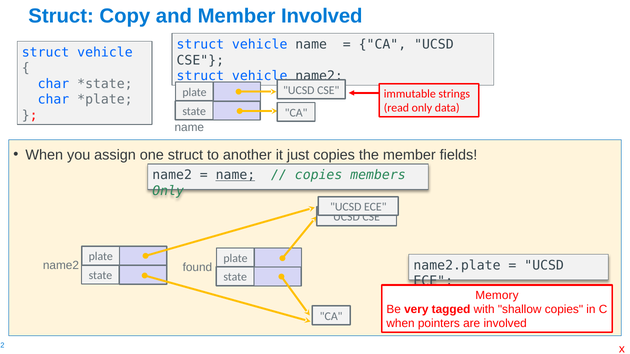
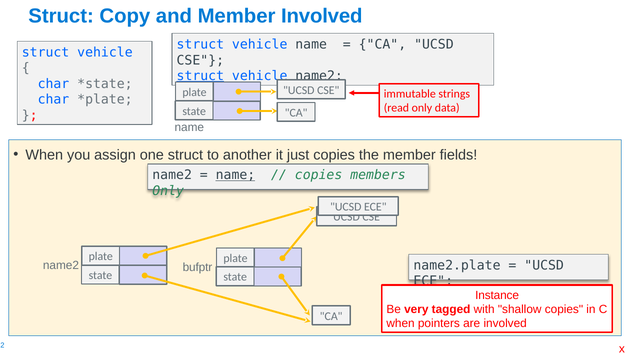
struct at (200, 76) underline: none -> present
found: found -> bufptr
Memory: Memory -> Instance
